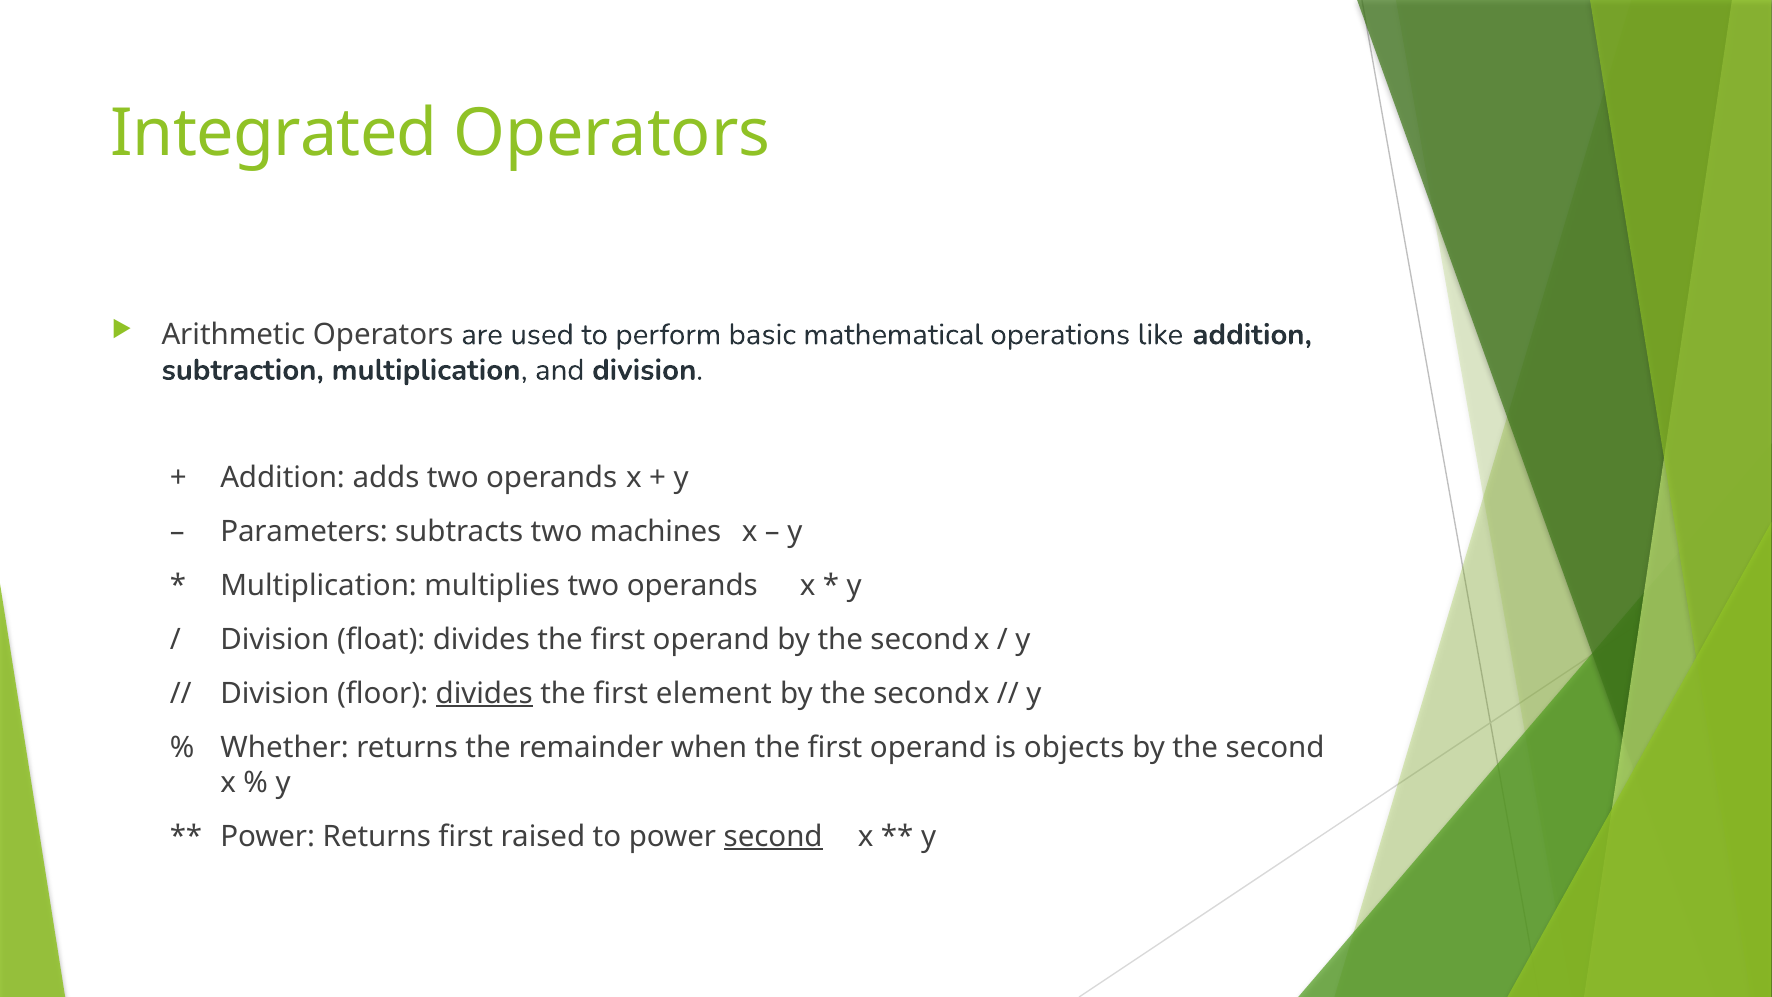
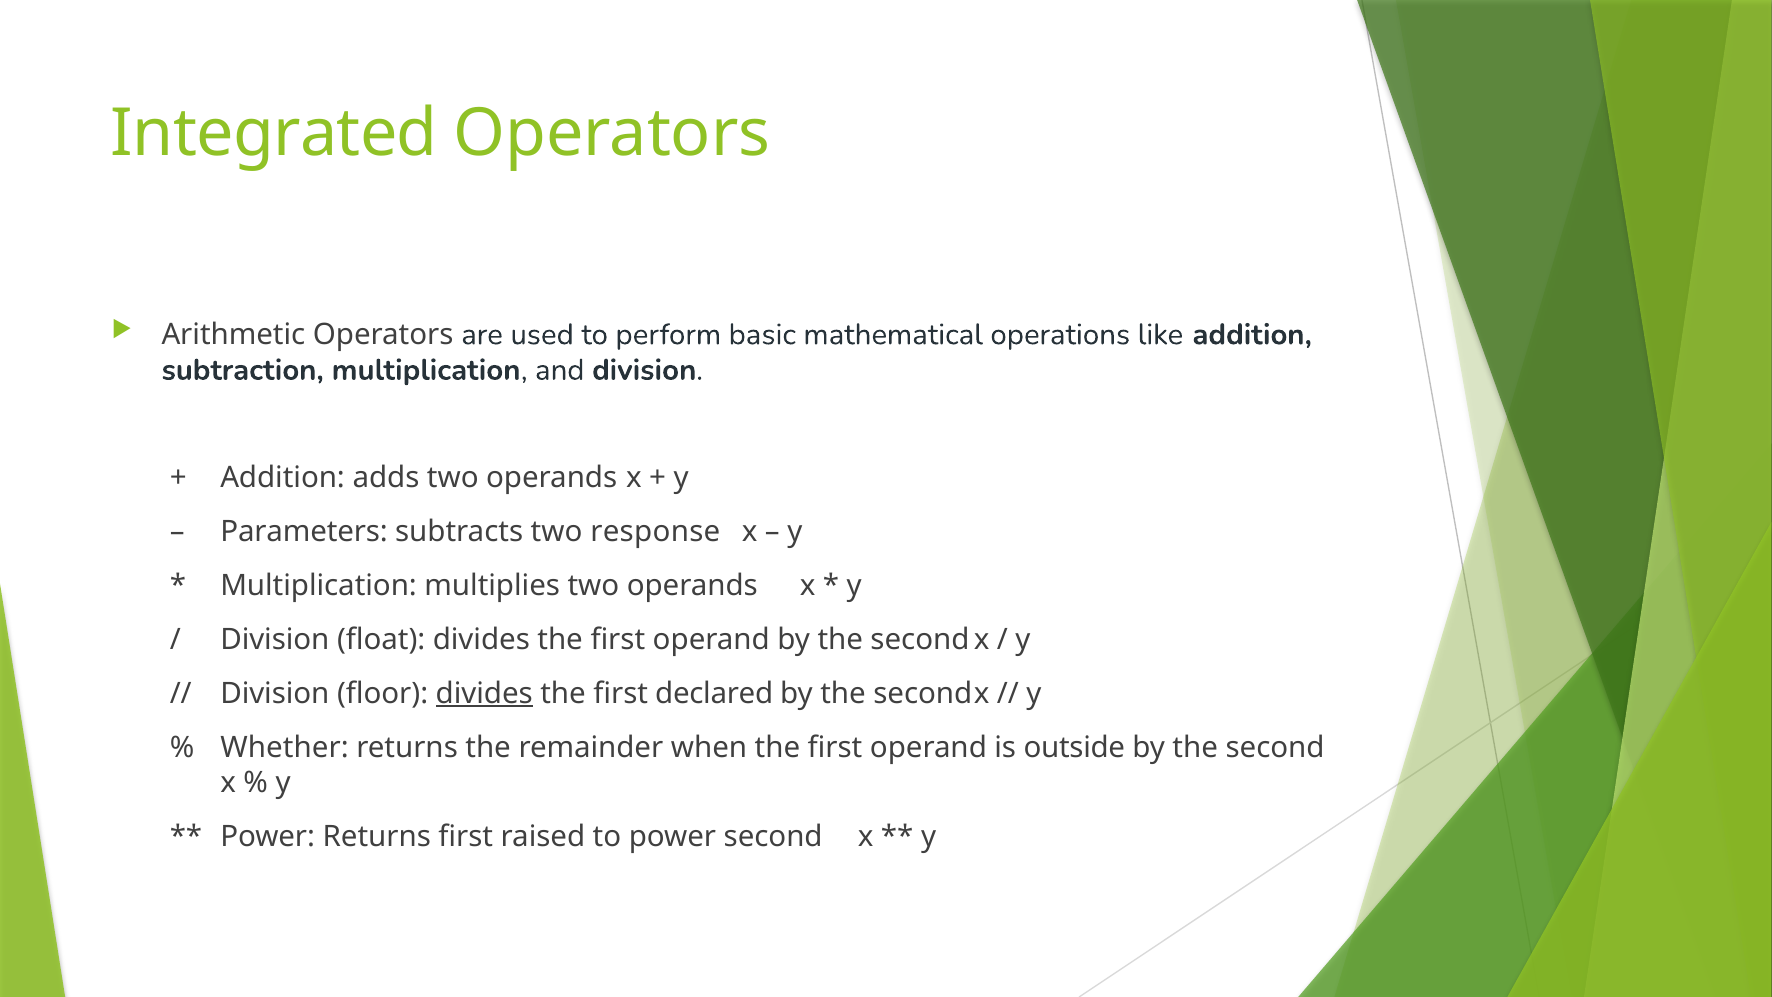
machines: machines -> response
element: element -> declared
objects: objects -> outside
second at (773, 836) underline: present -> none
